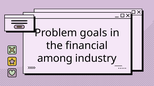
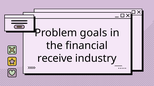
among: among -> receive
